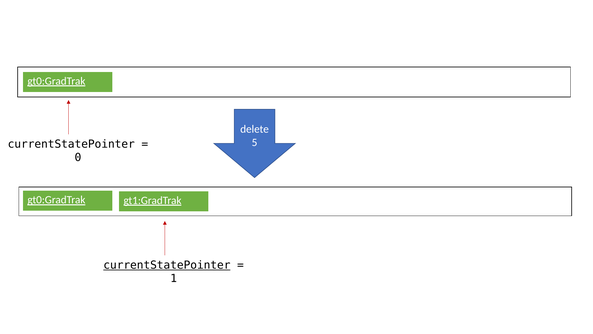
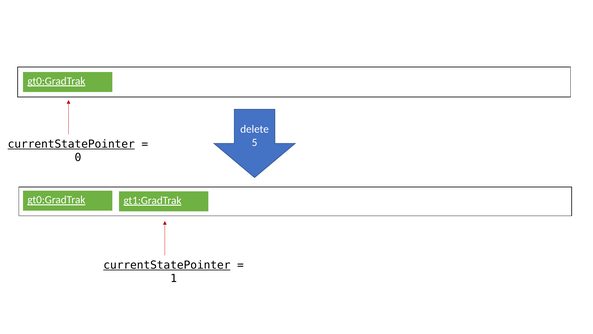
currentStatePointer at (71, 144) underline: none -> present
